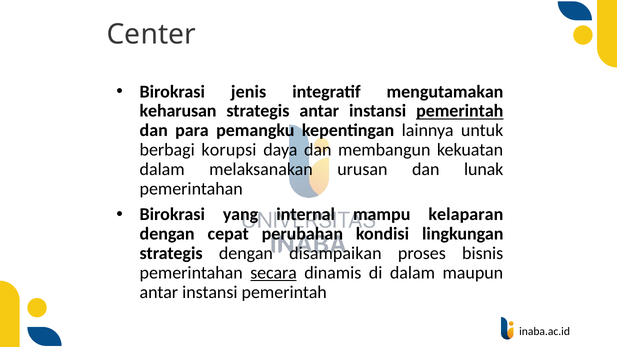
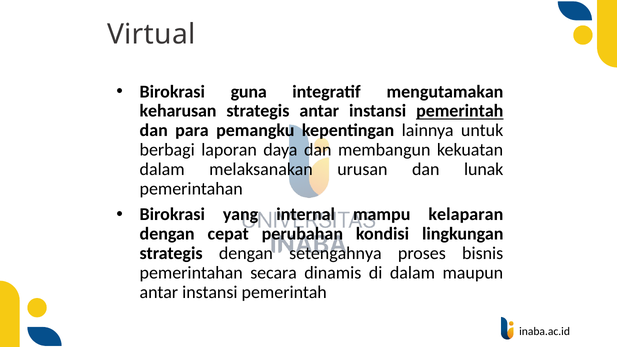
Center: Center -> Virtual
jenis: jenis -> guna
korupsi: korupsi -> laporan
disampaikan: disampaikan -> setengahnya
secara underline: present -> none
